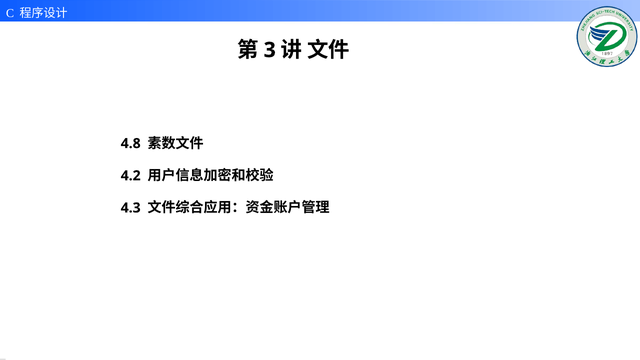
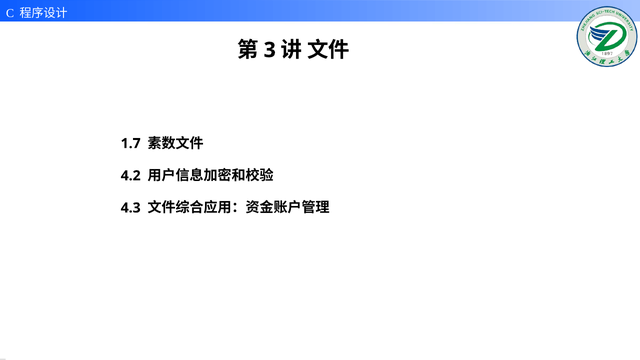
4.8: 4.8 -> 1.7
